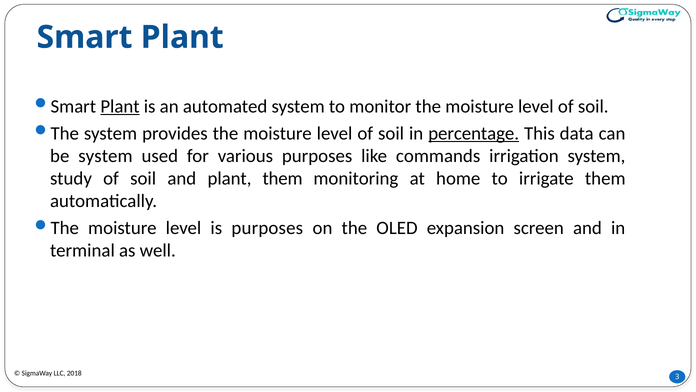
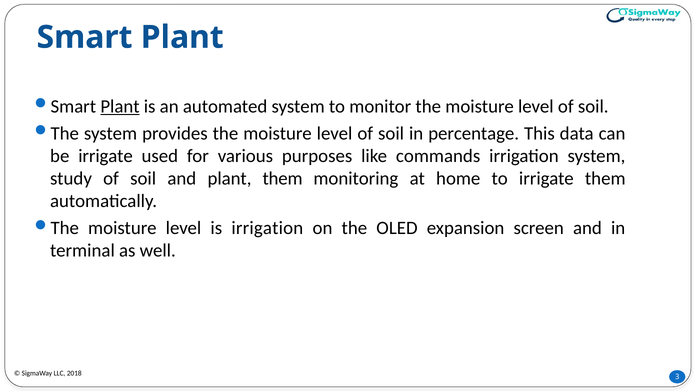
percentage underline: present -> none
be system: system -> irrigate
is purposes: purposes -> irrigation
